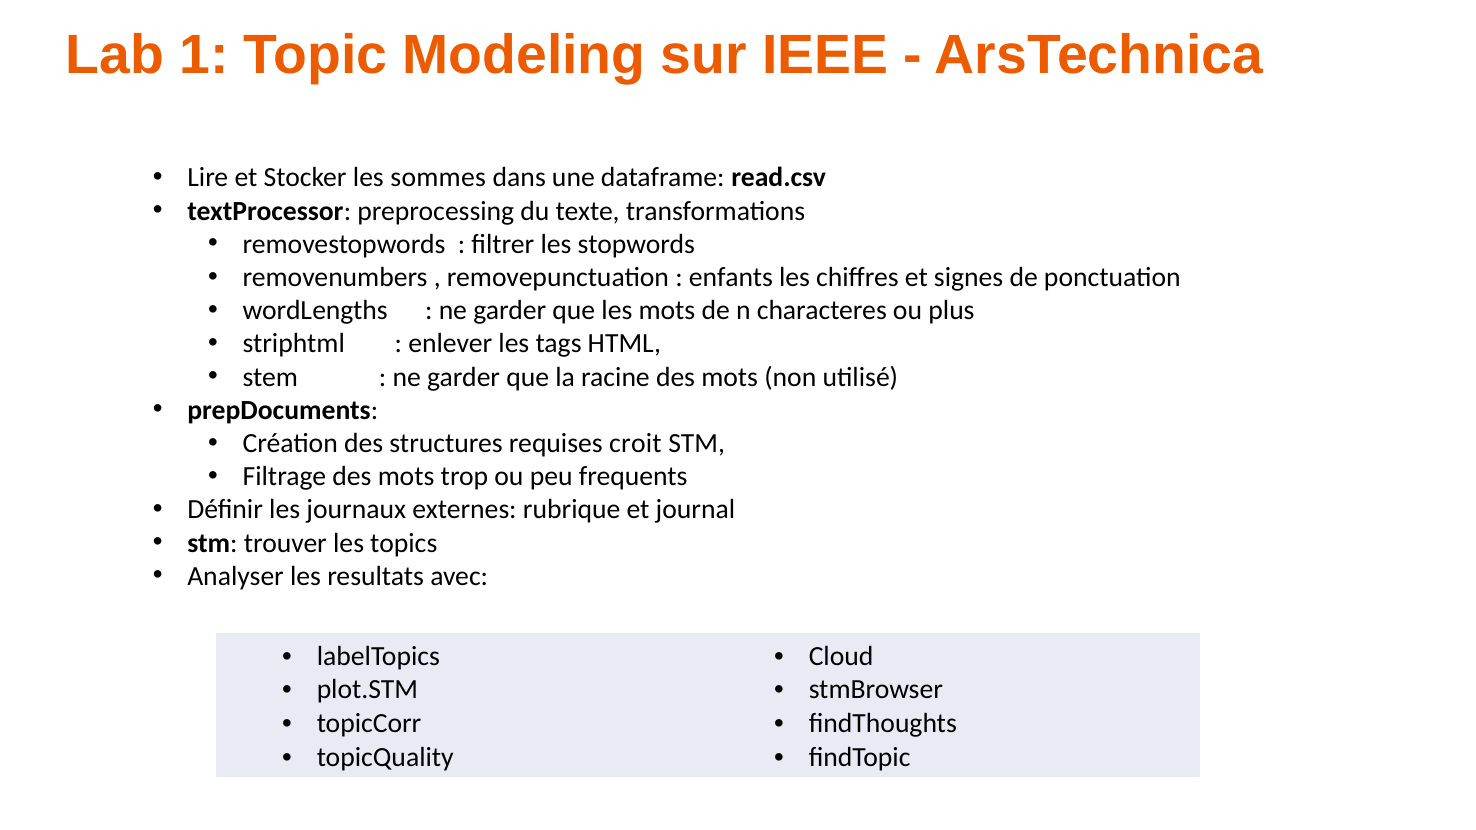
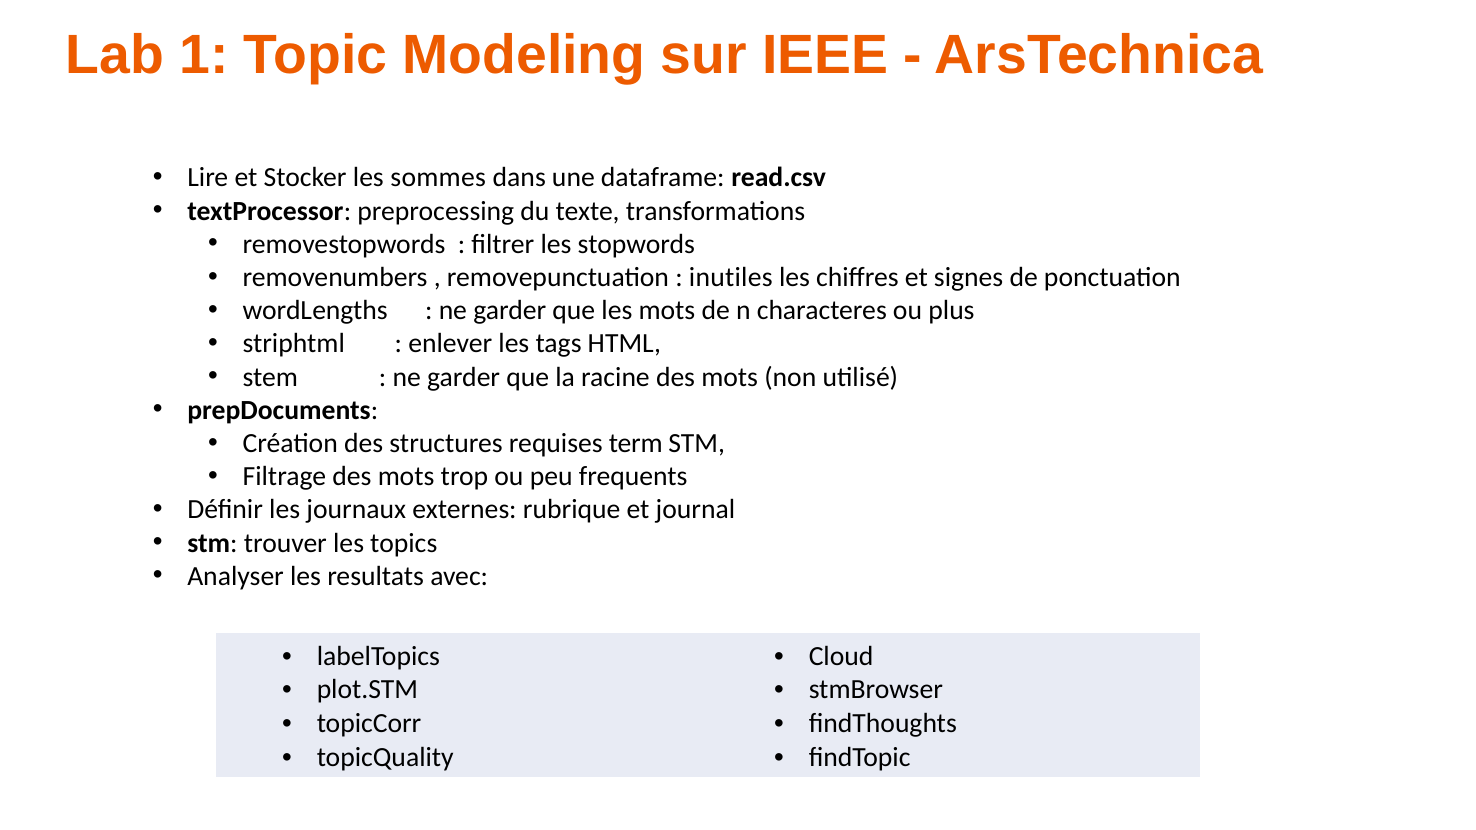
enfants: enfants -> inutiles
croit: croit -> term
